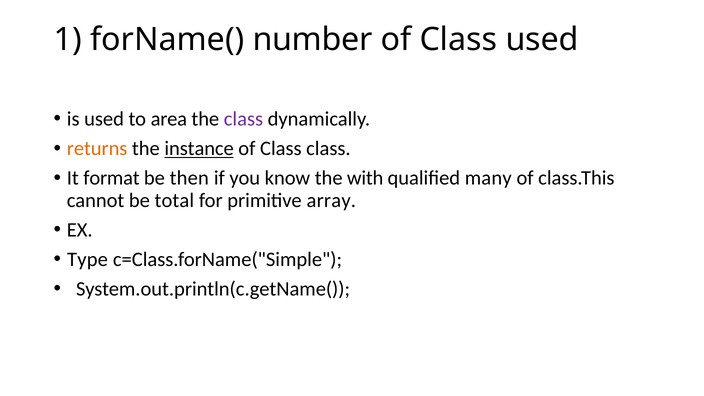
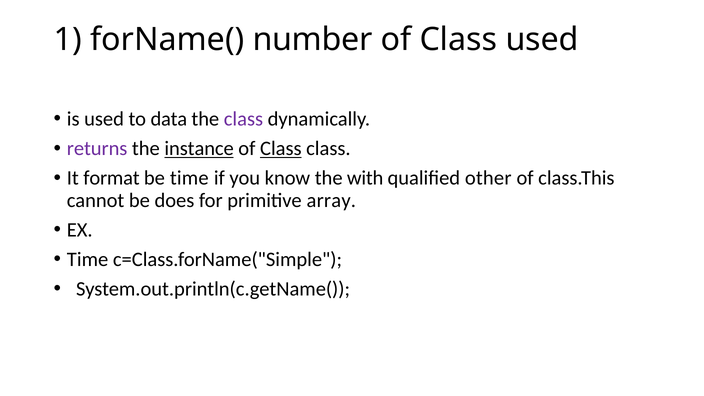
area: area -> data
returns colour: orange -> purple
Class at (281, 149) underline: none -> present
be then: then -> time
many: many -> other
total: total -> does
Type at (88, 259): Type -> Time
